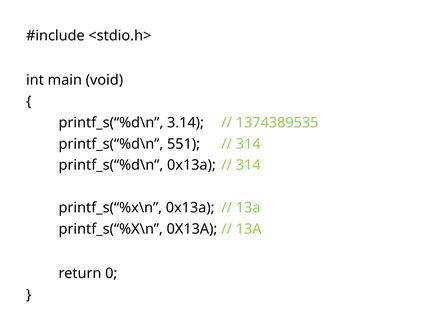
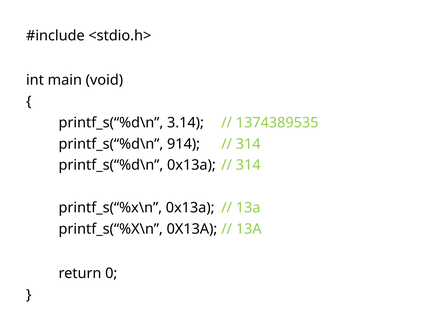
551: 551 -> 914
